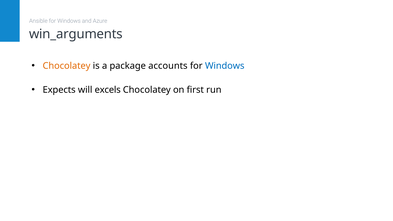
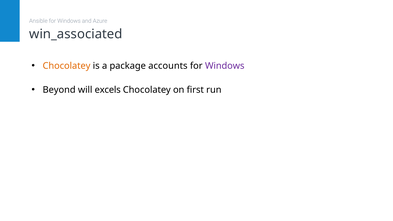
win_arguments: win_arguments -> win_associated
Windows at (225, 66) colour: blue -> purple
Expects: Expects -> Beyond
